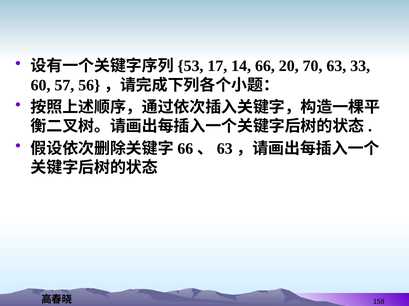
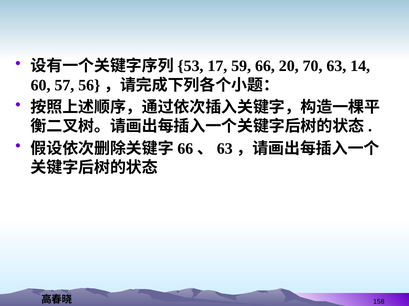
14: 14 -> 59
33: 33 -> 14
